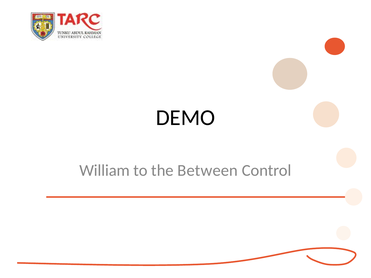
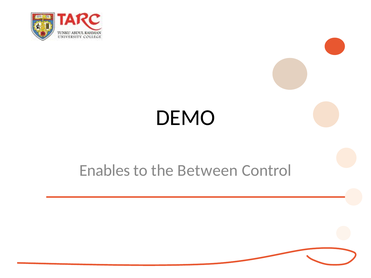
William: William -> Enables
